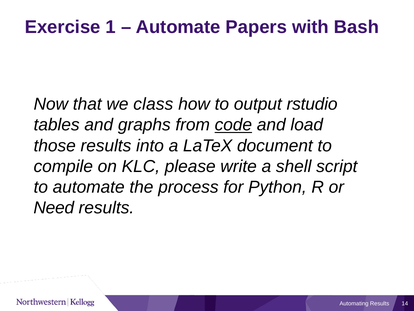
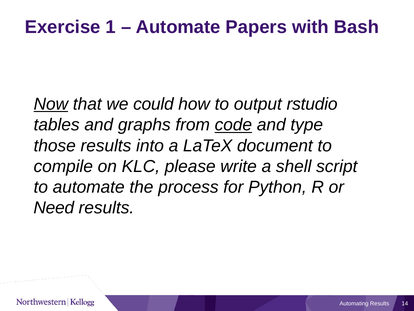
Now underline: none -> present
class: class -> could
load: load -> type
